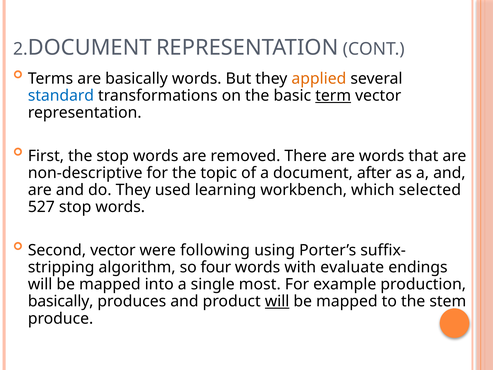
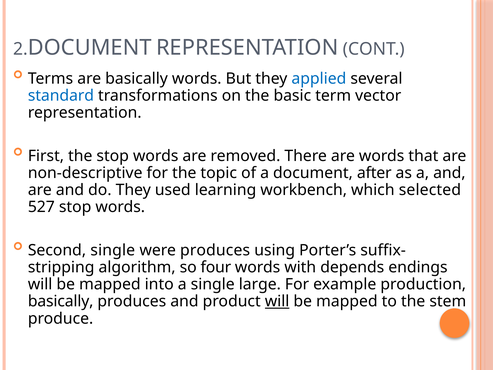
applied colour: orange -> blue
term underline: present -> none
Second vector: vector -> single
were following: following -> produces
evaluate: evaluate -> depends
most: most -> large
